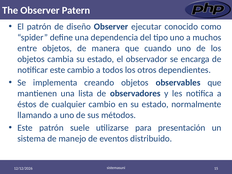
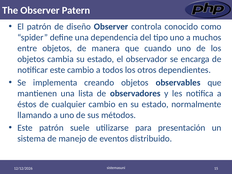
ejecutar: ejecutar -> controla
